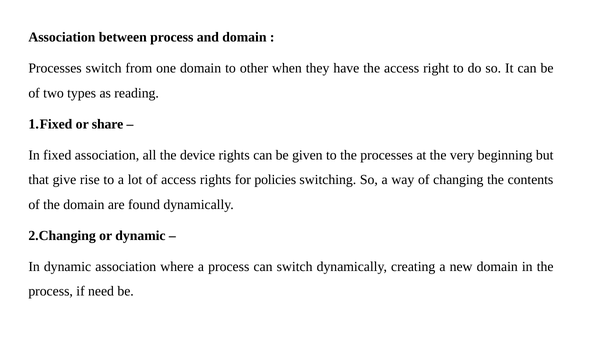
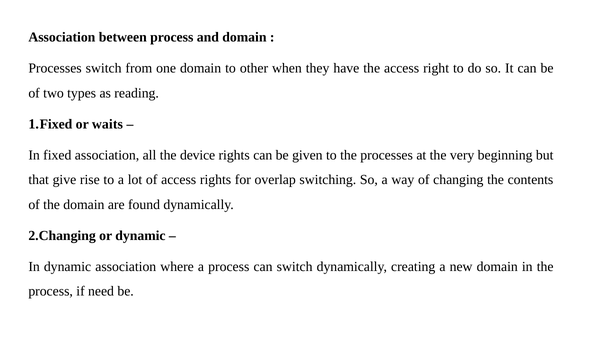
share: share -> waits
policies: policies -> overlap
